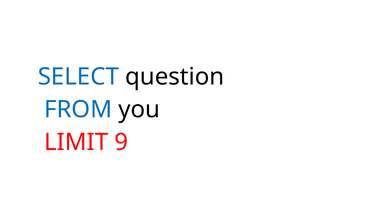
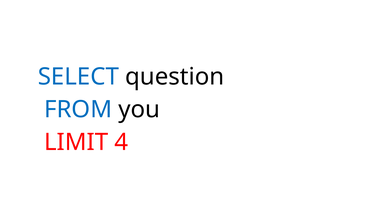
9: 9 -> 4
